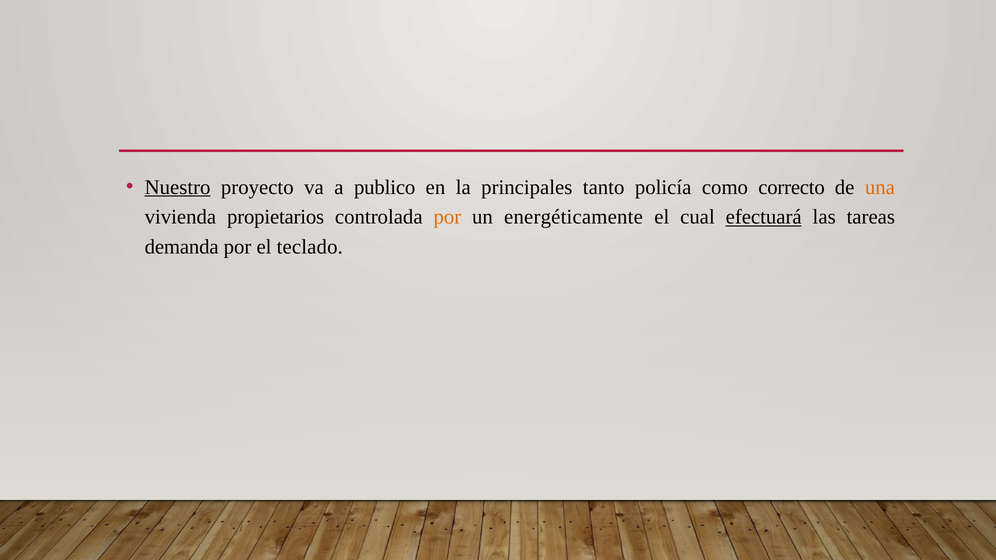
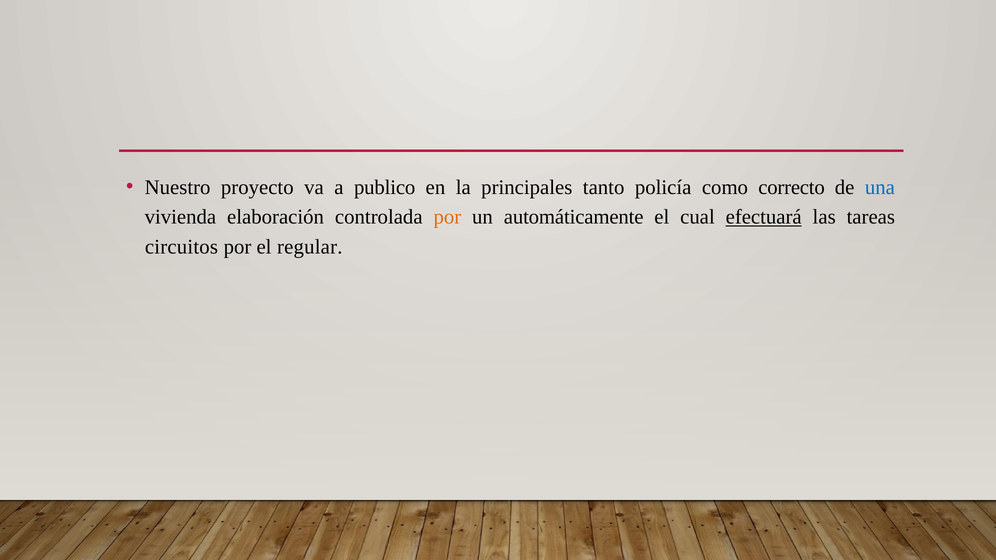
Nuestro underline: present -> none
una colour: orange -> blue
propietarios: propietarios -> elaboración
energéticamente: energéticamente -> automáticamente
demanda: demanda -> circuitos
teclado: teclado -> regular
